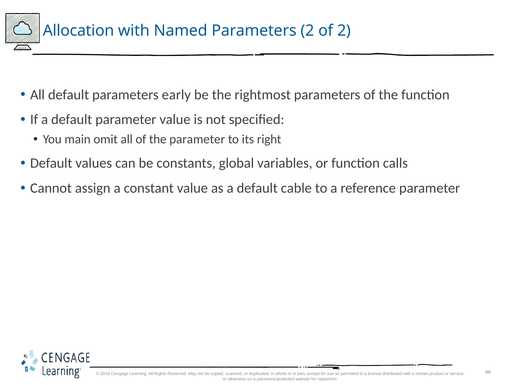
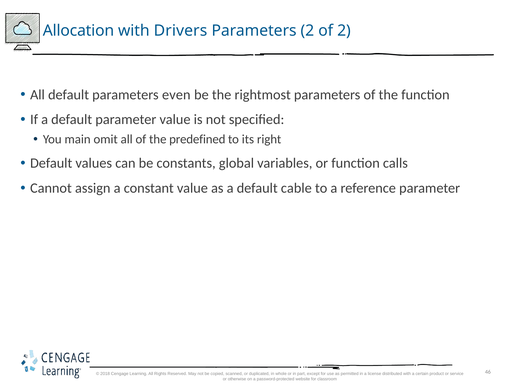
Named: Named -> Drivers
early: early -> even
the parameter: parameter -> predefined
